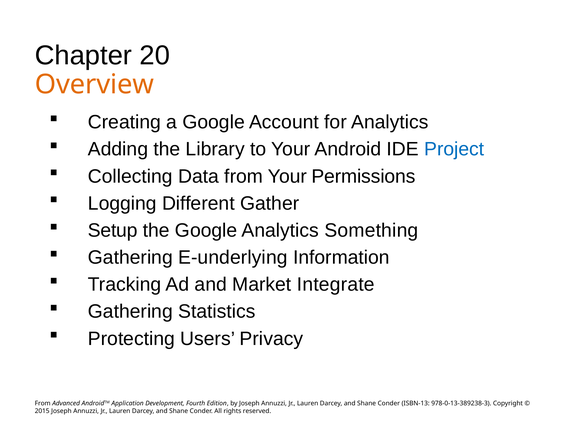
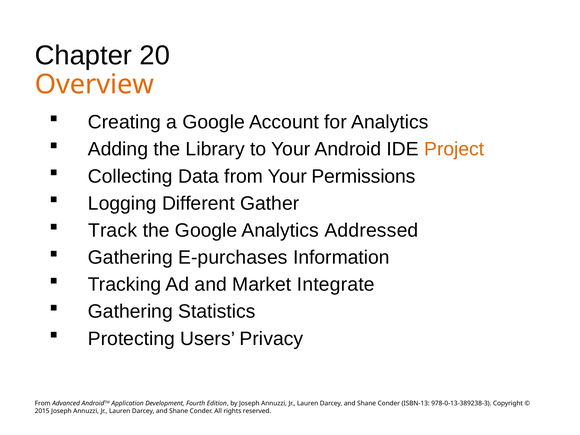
Project colour: blue -> orange
Setup: Setup -> Track
Something: Something -> Addressed
E-underlying: E-underlying -> E-purchases
